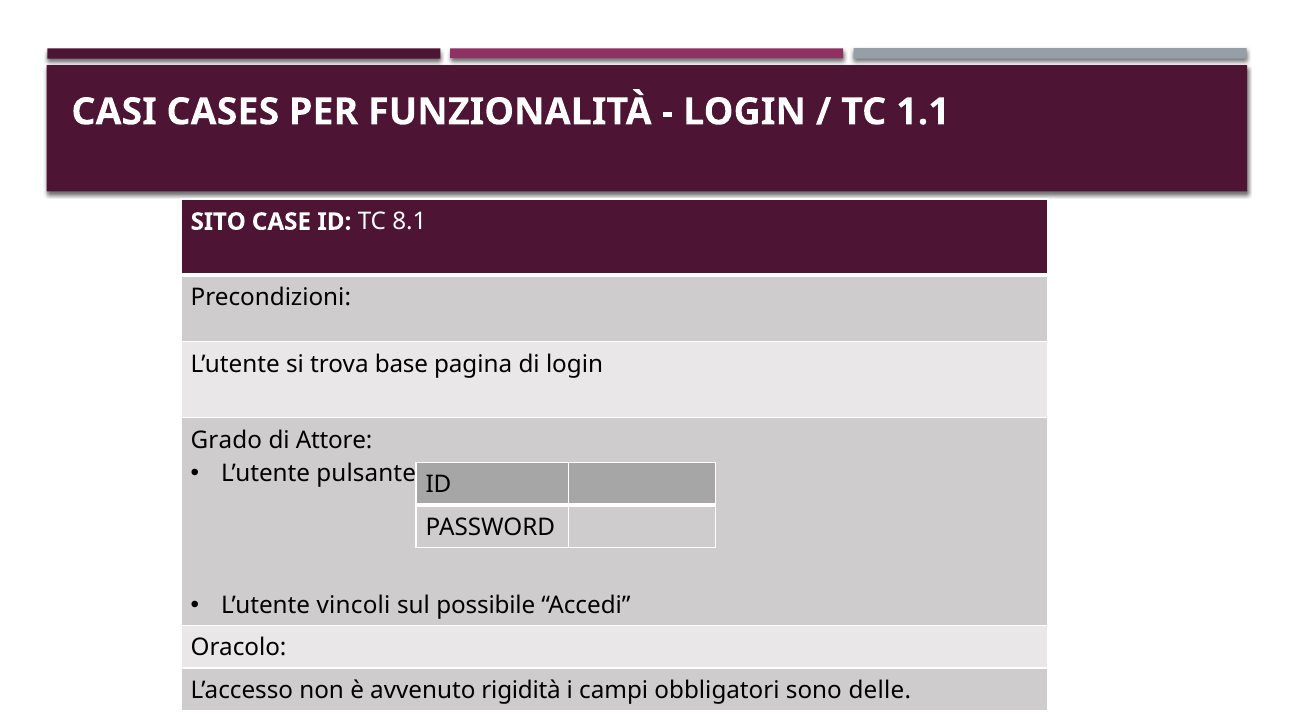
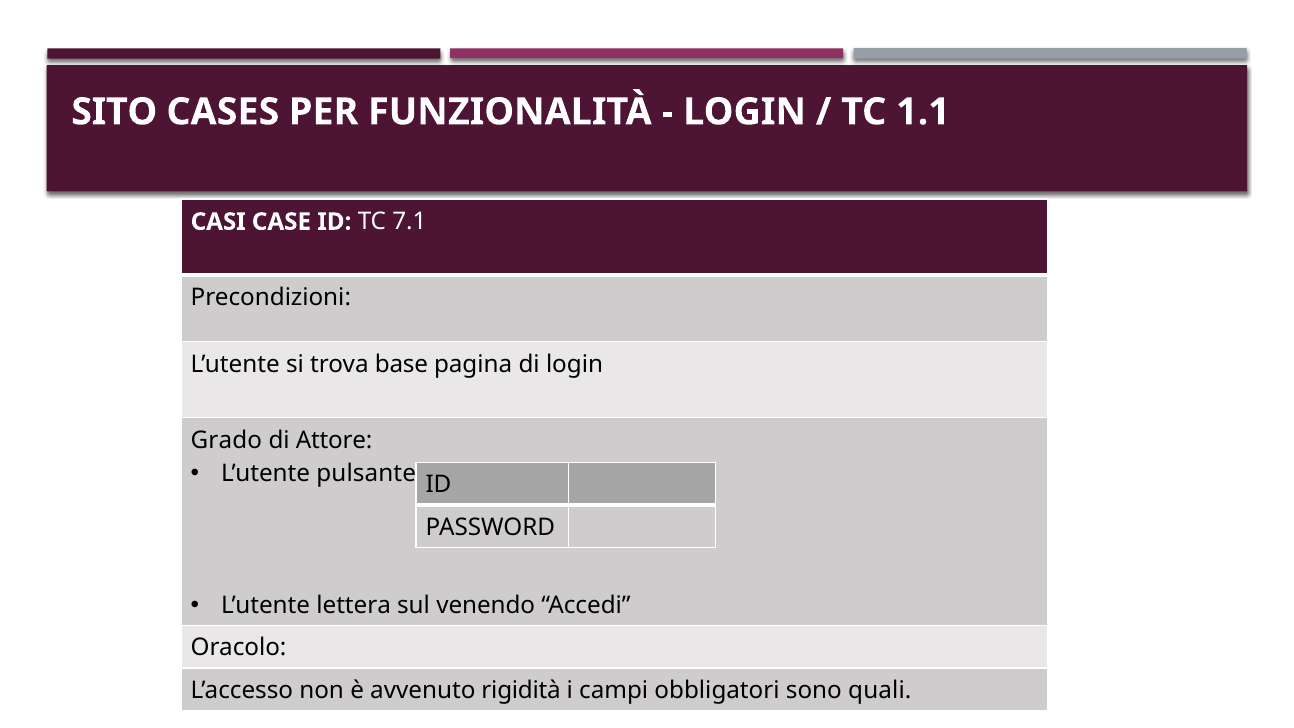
CASI: CASI -> SITO
SITO: SITO -> CASI
8.1: 8.1 -> 7.1
vincoli: vincoli -> lettera
possibile: possibile -> venendo
delle: delle -> quali
